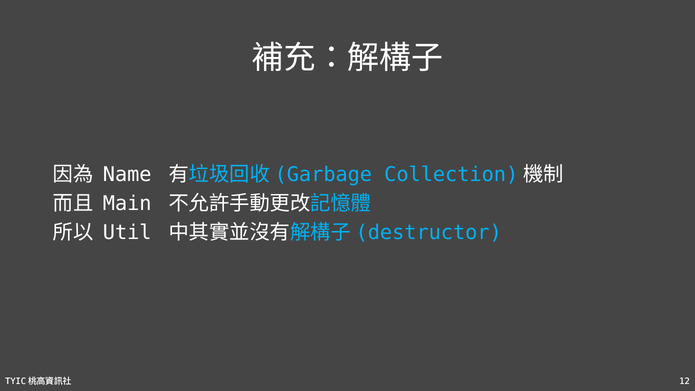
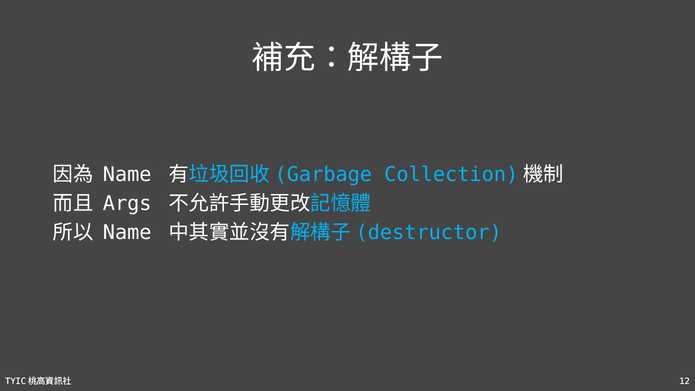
Main: Main -> Args
Util at (127, 233): Util -> Name
